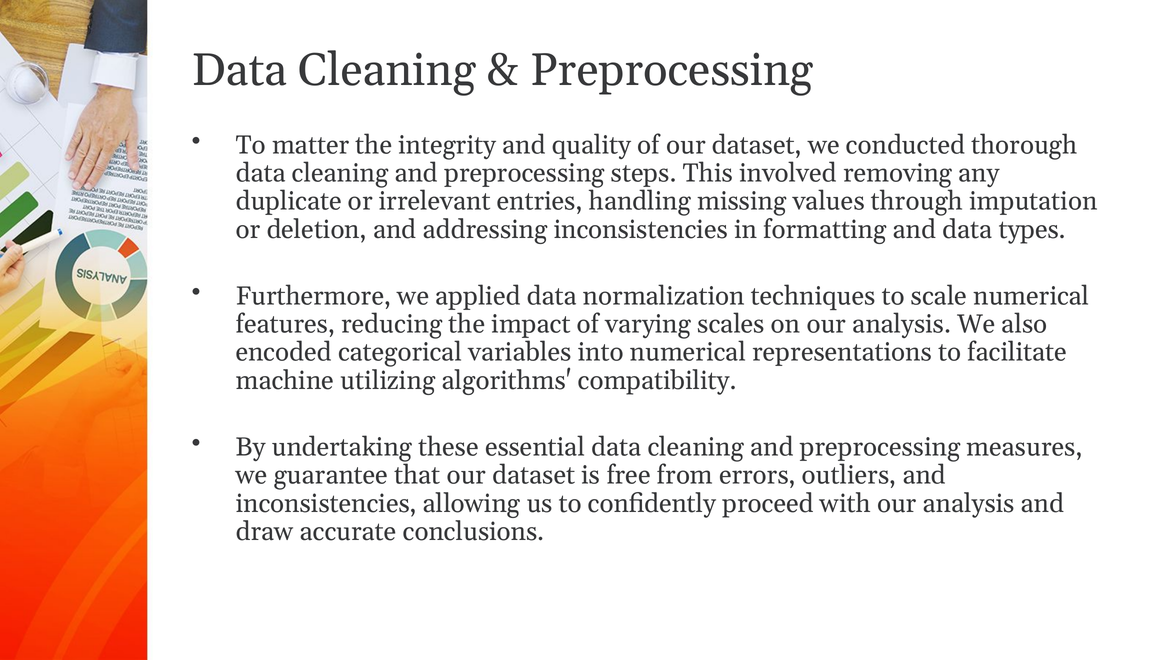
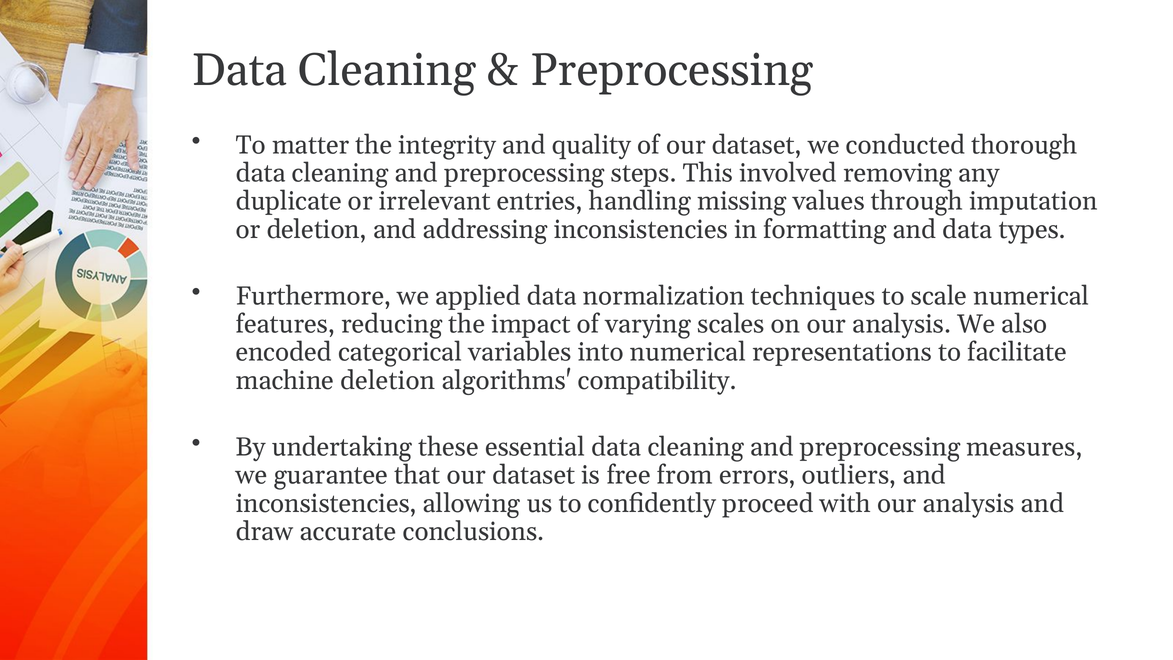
machine utilizing: utilizing -> deletion
